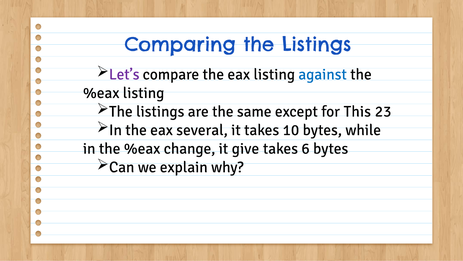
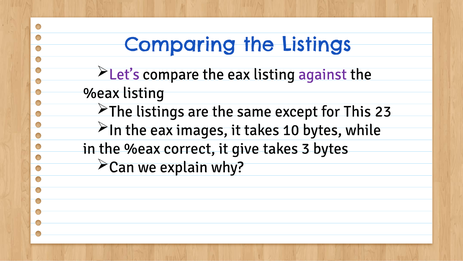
against colour: blue -> purple
several: several -> images
change: change -> correct
6: 6 -> 3
